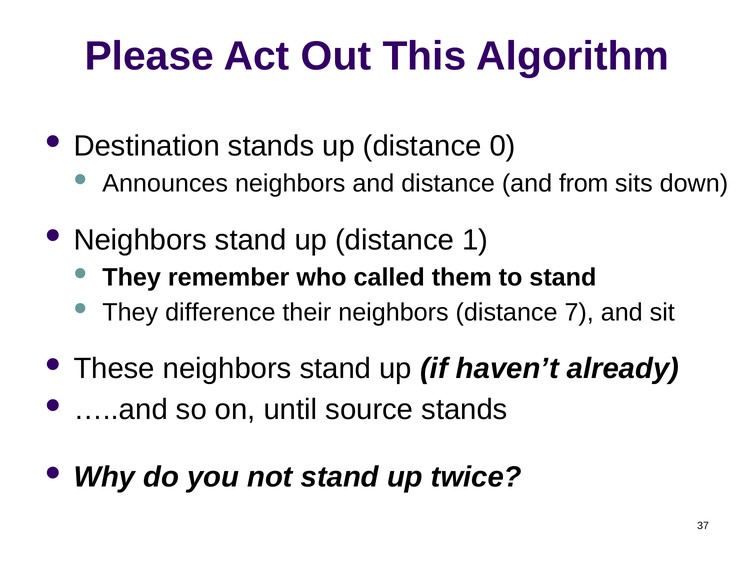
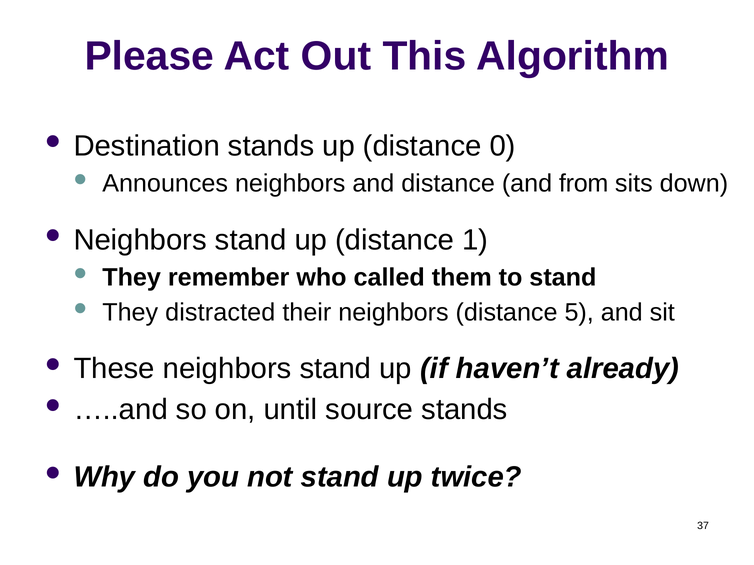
difference: difference -> distracted
7: 7 -> 5
